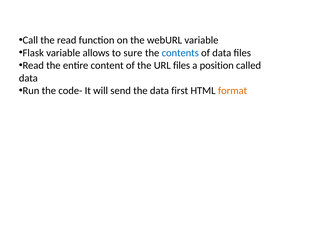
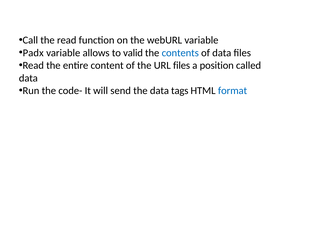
Flask: Flask -> Padx
sure: sure -> valid
first: first -> tags
format colour: orange -> blue
